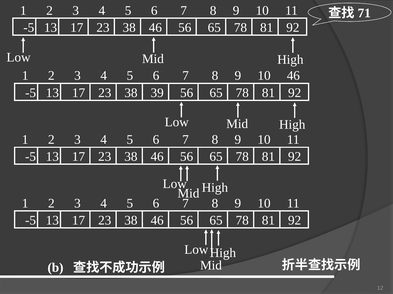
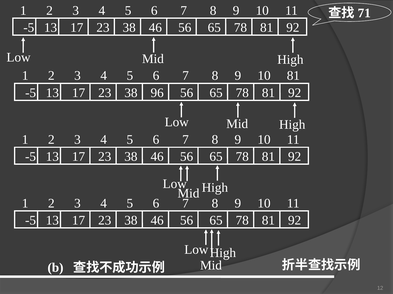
10 46: 46 -> 81
39: 39 -> 96
